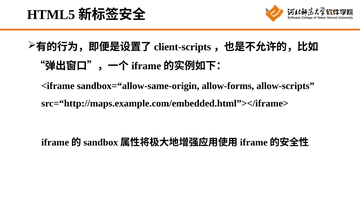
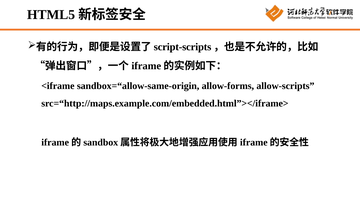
client-scripts: client-scripts -> script-scripts
